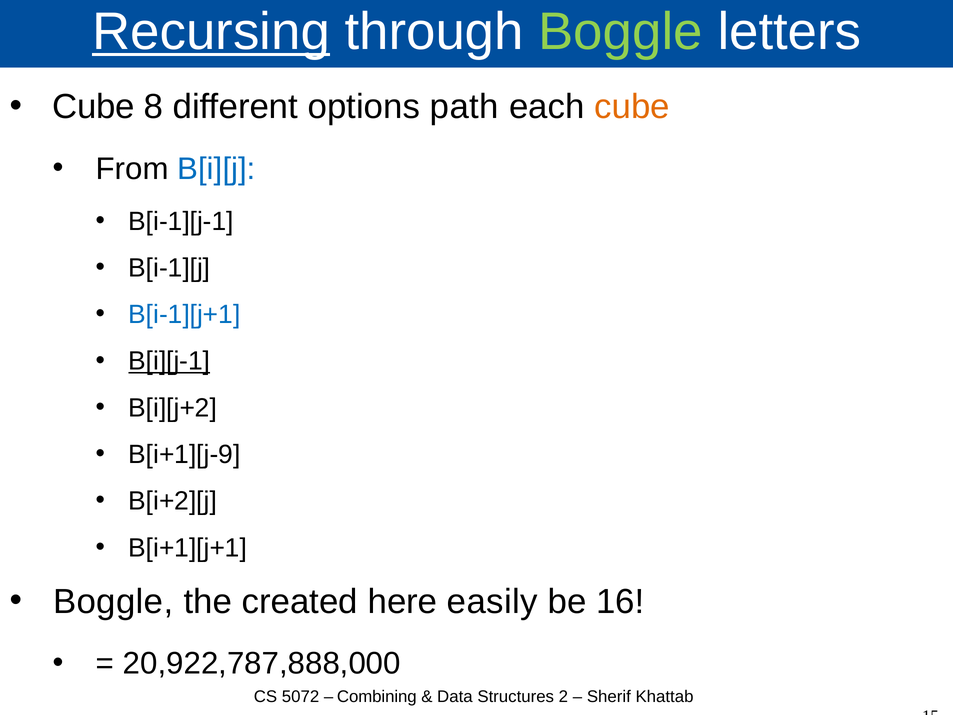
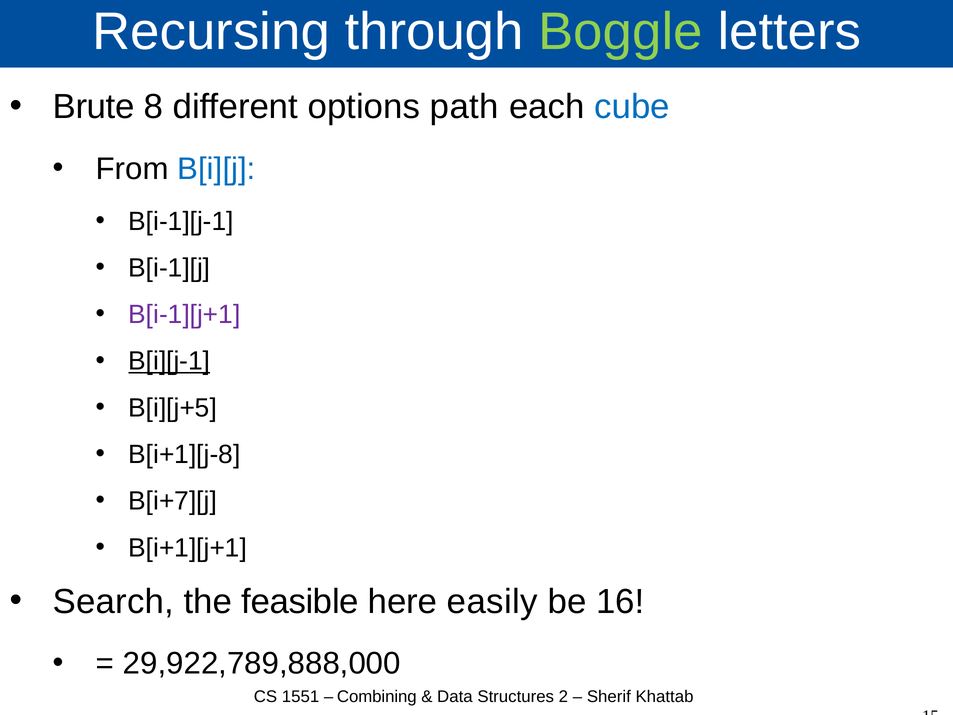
Recursing underline: present -> none
Cube at (94, 107): Cube -> Brute
cube at (632, 107) colour: orange -> blue
B[i-1][j+1 colour: blue -> purple
B[i][j+2: B[i][j+2 -> B[i][j+5
B[i+1][j-9: B[i+1][j-9 -> B[i+1][j-8
B[i+2][j: B[i+2][j -> B[i+7][j
Boggle at (113, 602): Boggle -> Search
created: created -> feasible
20,922,787,888,000: 20,922,787,888,000 -> 29,922,789,888,000
5072: 5072 -> 1551
